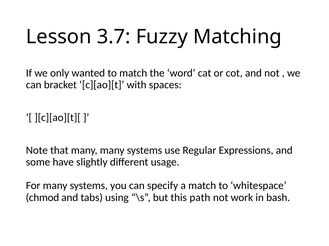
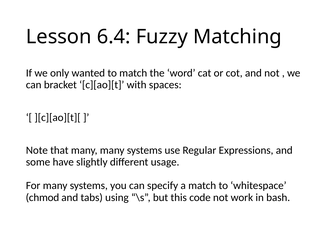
3.7: 3.7 -> 6.4
path: path -> code
